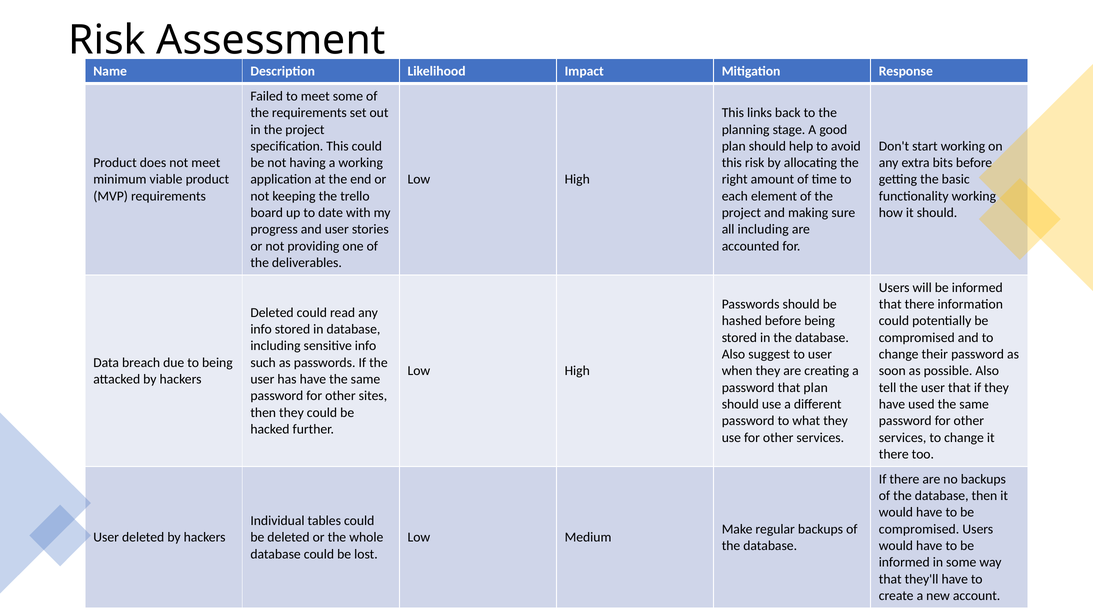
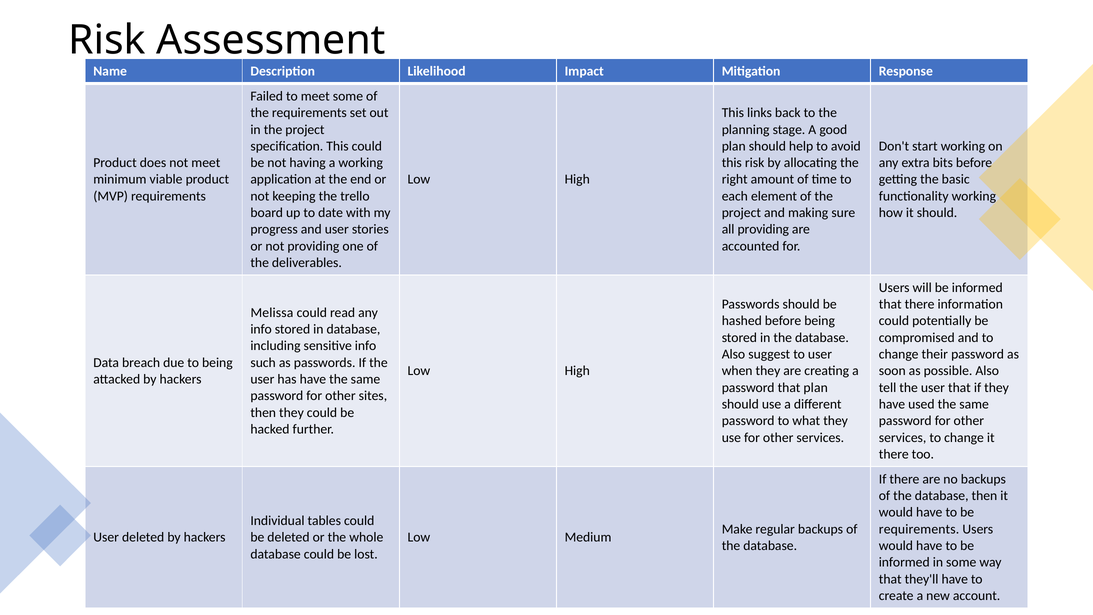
all including: including -> providing
Deleted at (272, 313): Deleted -> Melissa
compromised at (919, 529): compromised -> requirements
